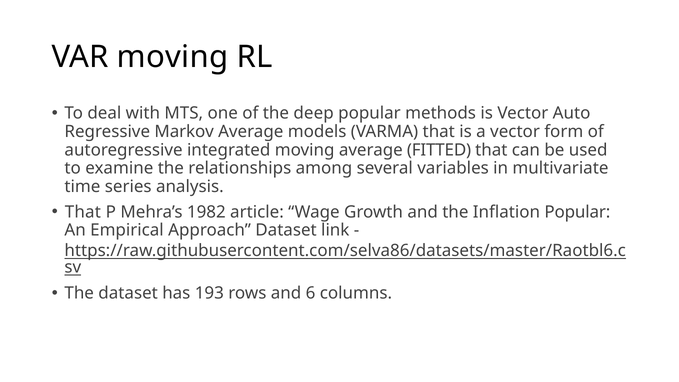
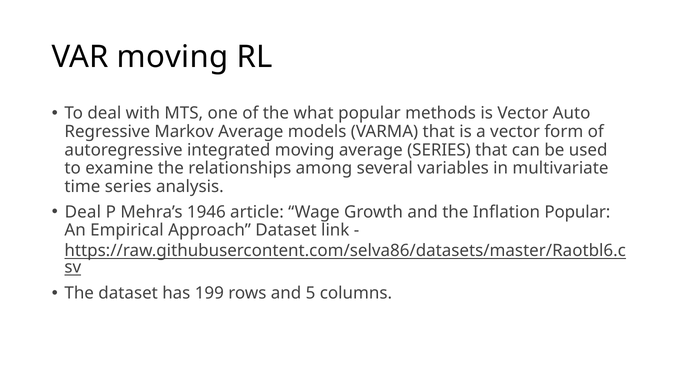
deep: deep -> what
average FITTED: FITTED -> SERIES
That at (83, 212): That -> Deal
1982: 1982 -> 1946
193: 193 -> 199
6: 6 -> 5
